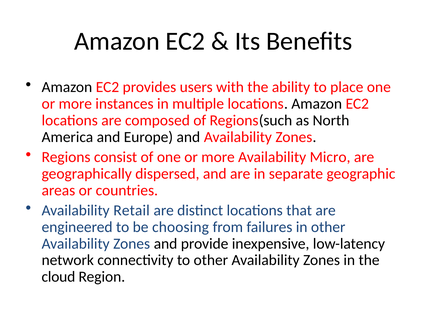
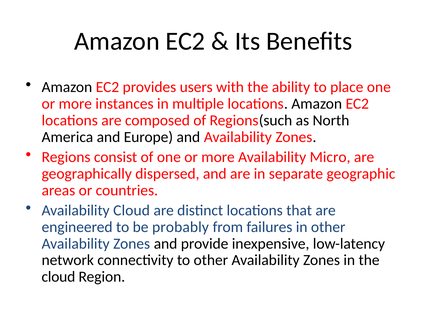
Availability Retail: Retail -> Cloud
choosing: choosing -> probably
